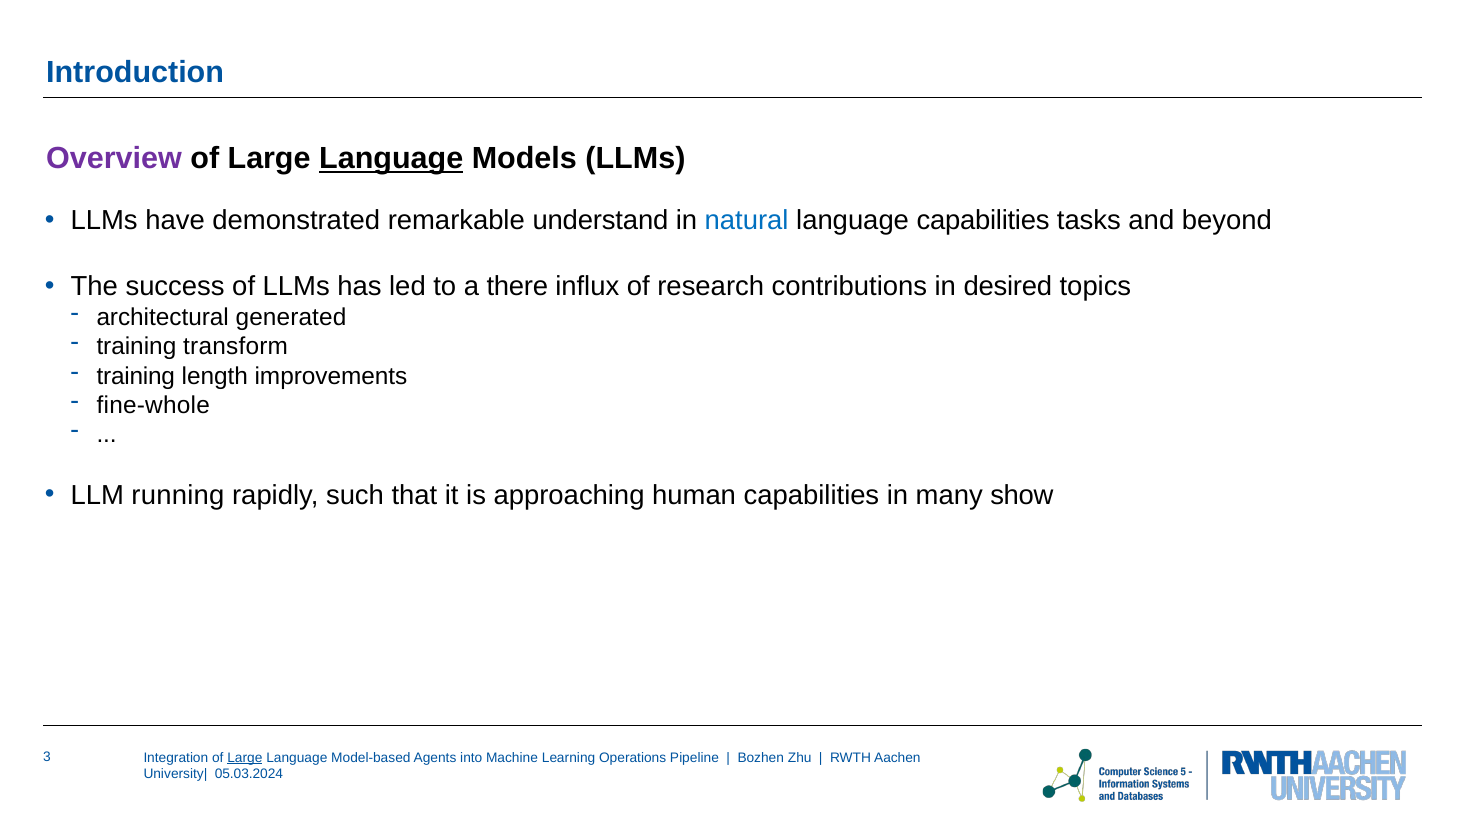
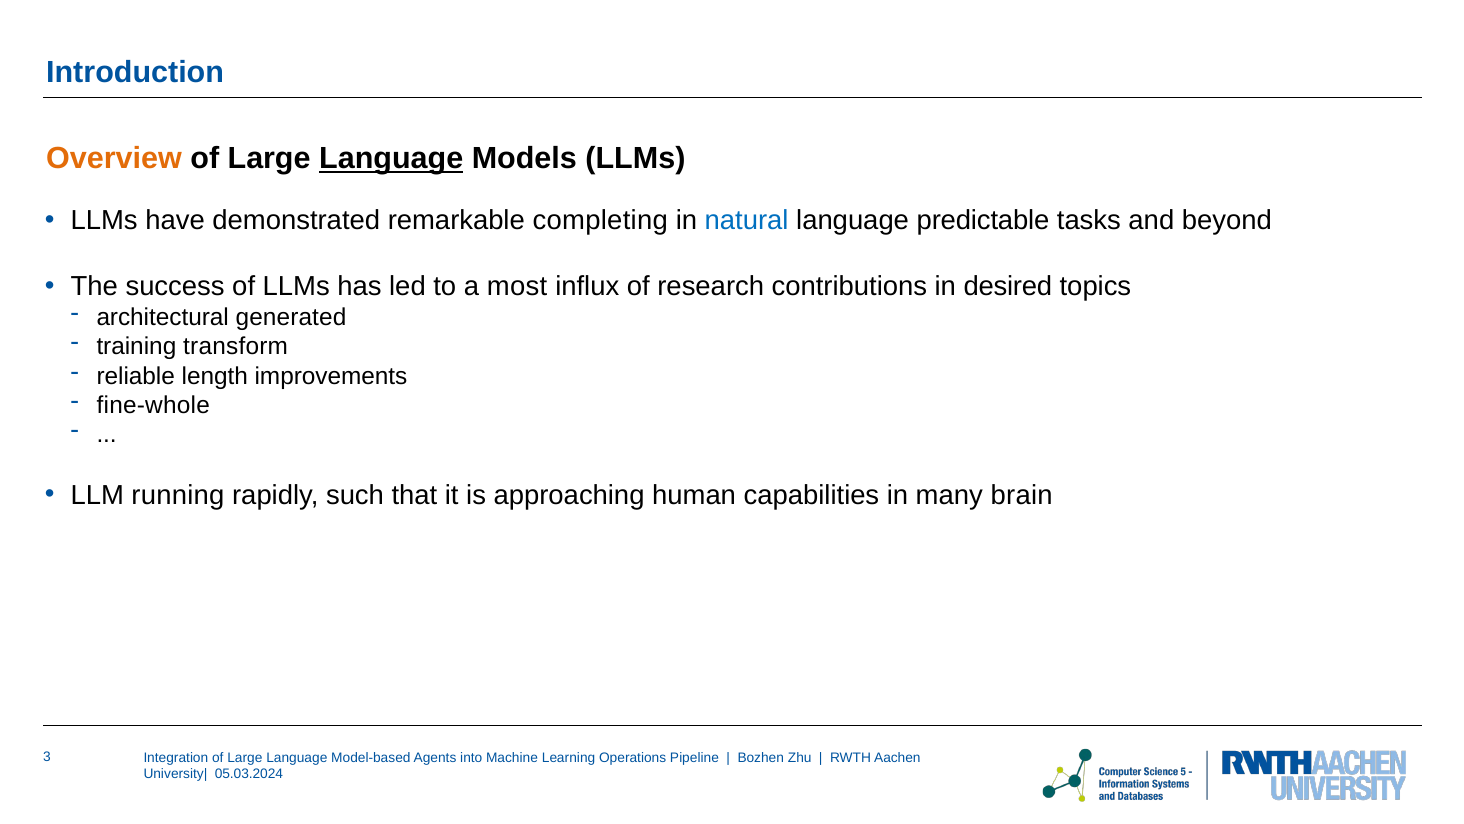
Overview colour: purple -> orange
understand: understand -> completing
language capabilities: capabilities -> predictable
there: there -> most
training at (136, 376): training -> reliable
show: show -> brain
Large at (245, 757) underline: present -> none
